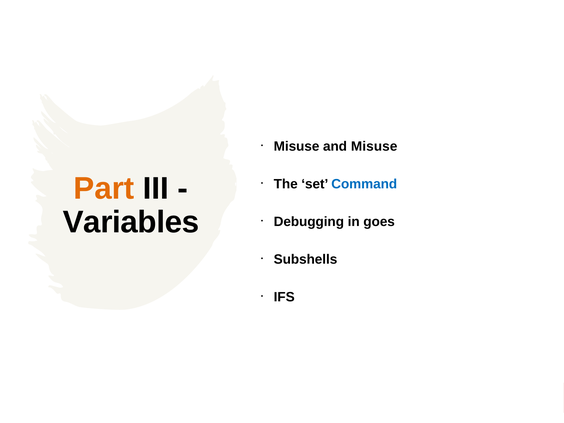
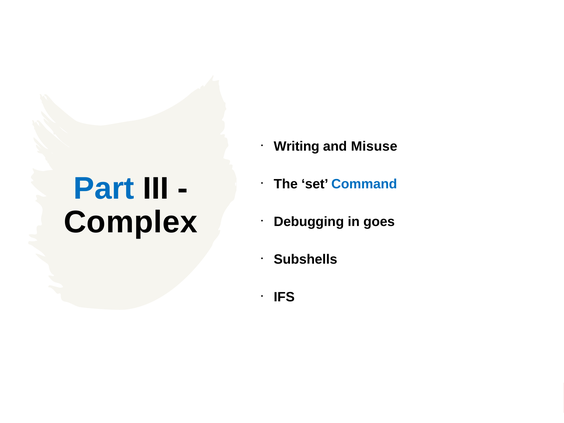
Misuse at (297, 146): Misuse -> Writing
Part colour: orange -> blue
Variables: Variables -> Complex
